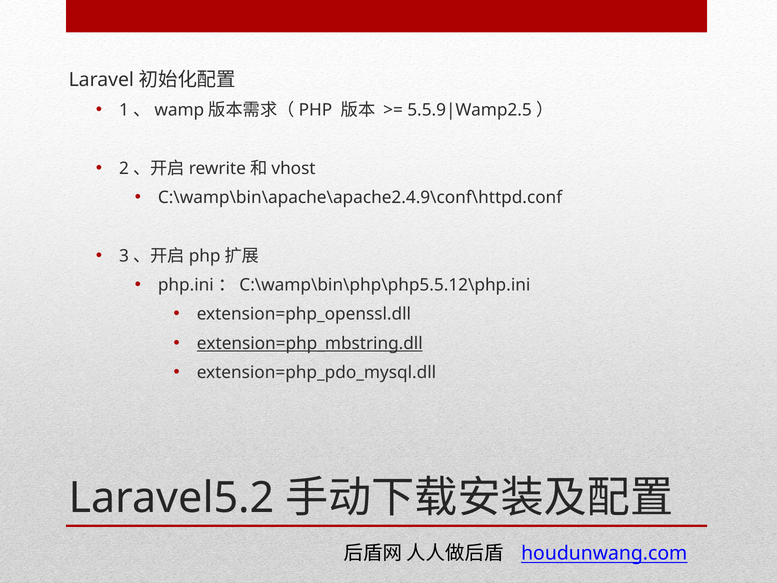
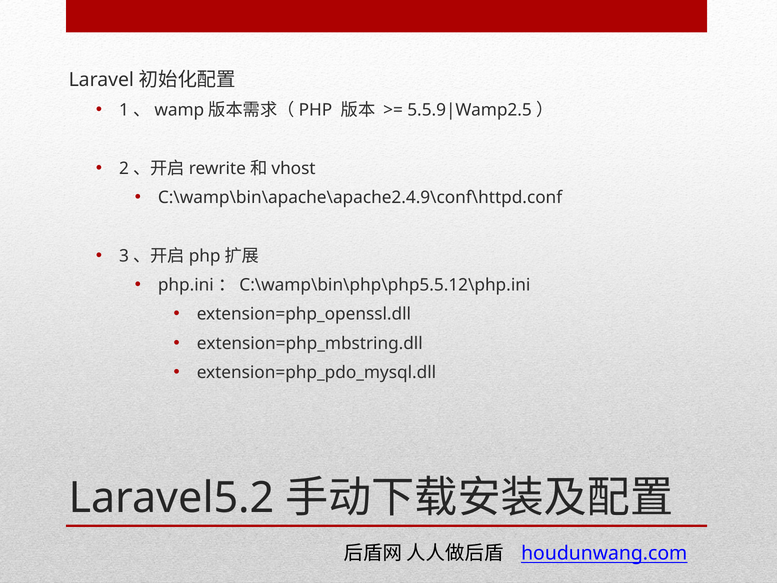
extension=php_mbstring.dll underline: present -> none
